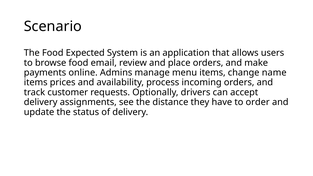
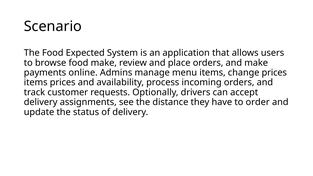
food email: email -> make
change name: name -> prices
